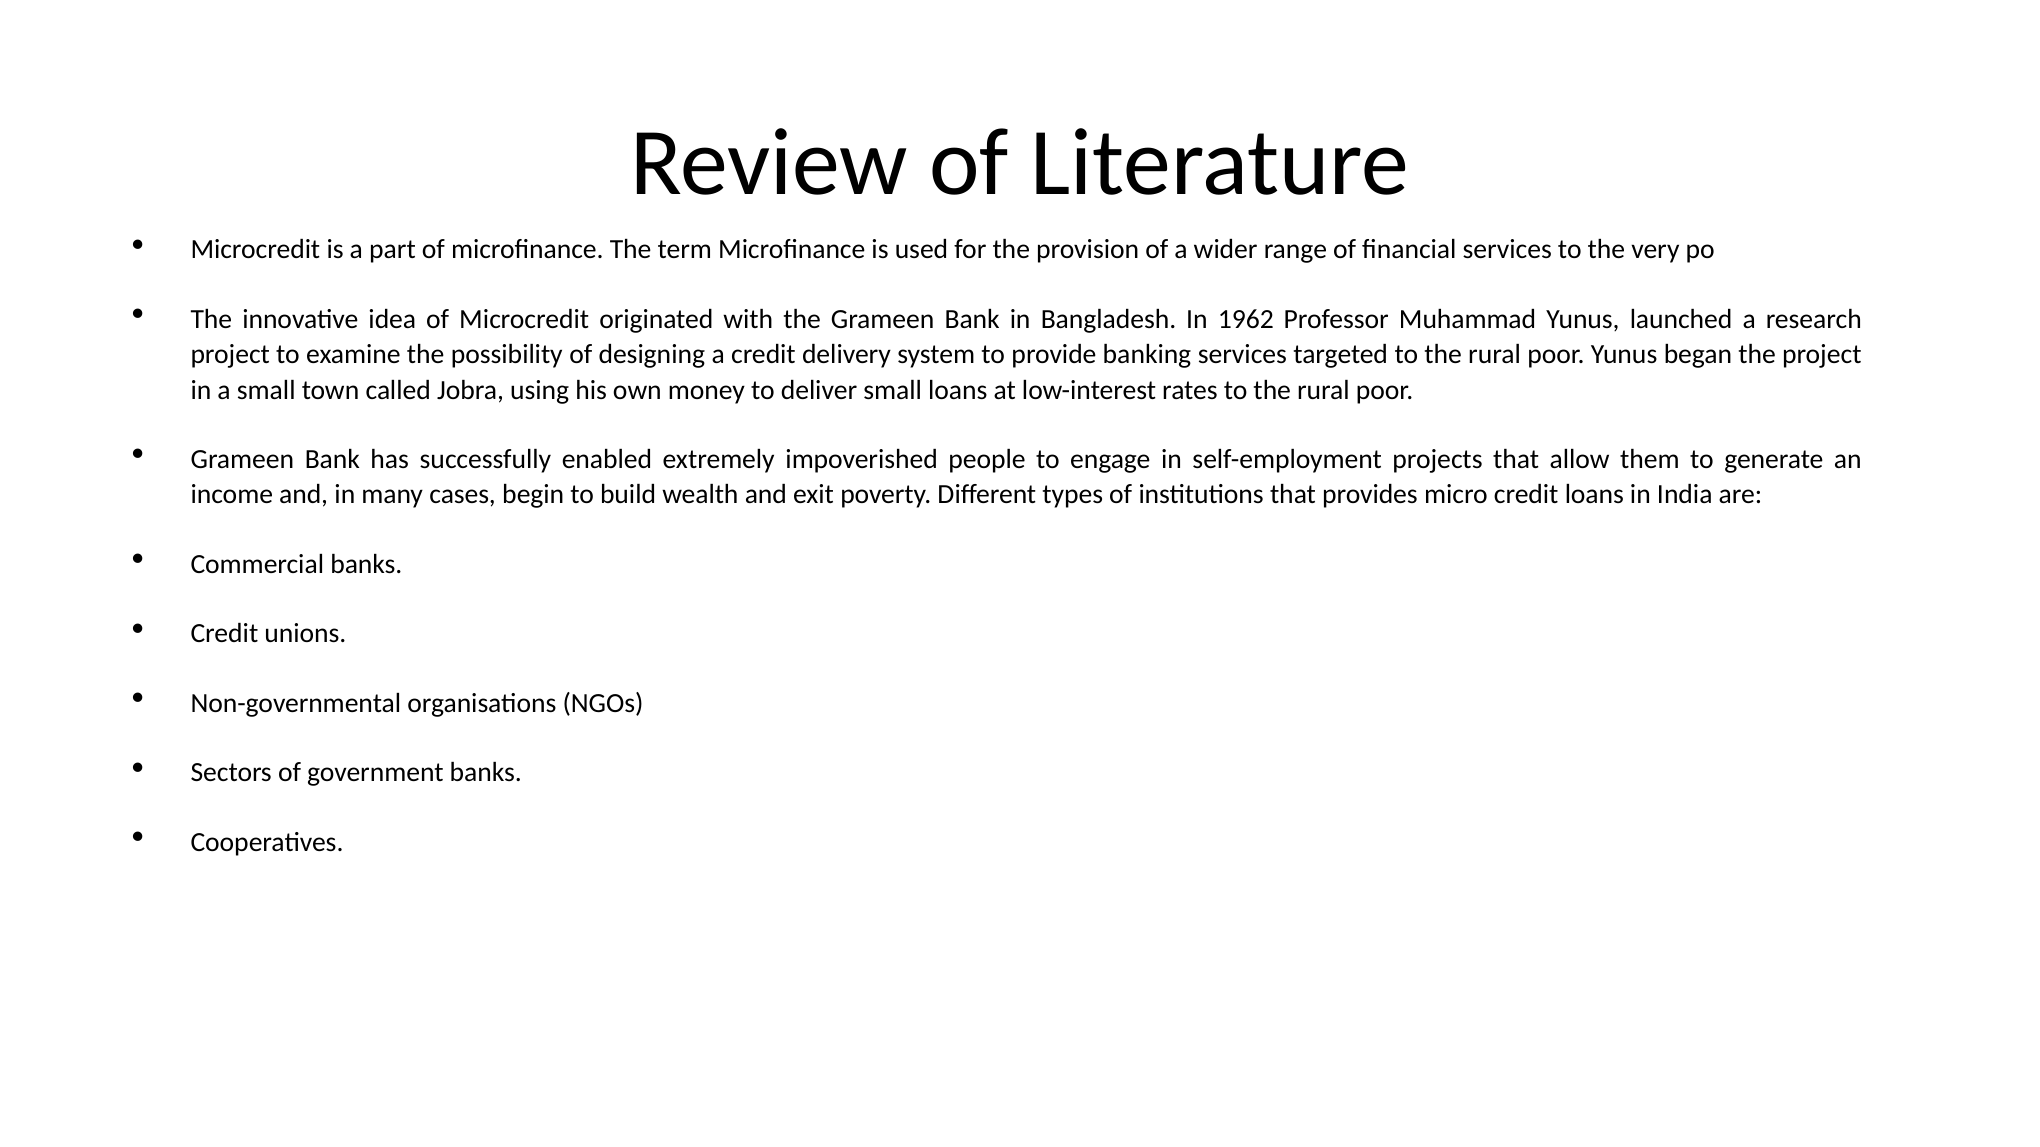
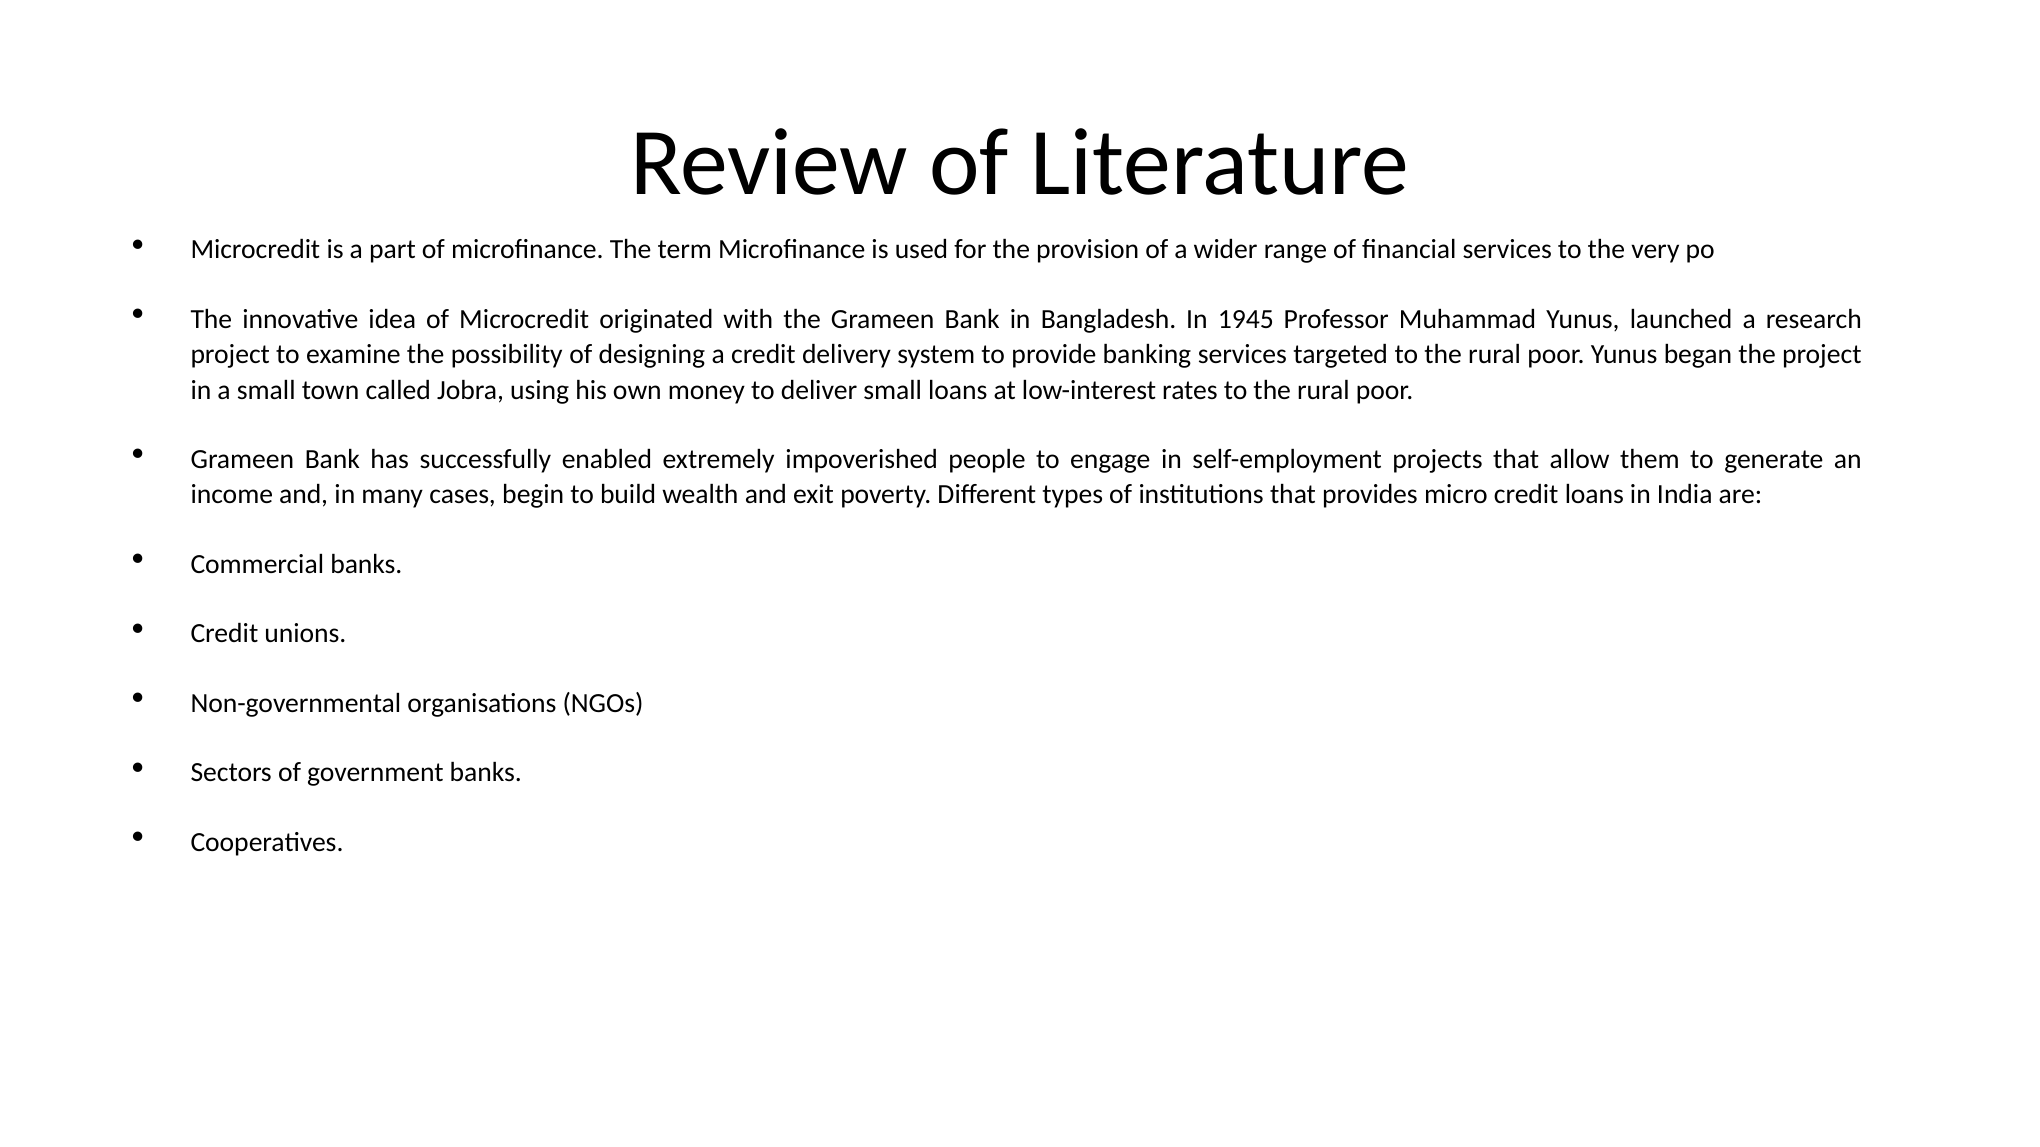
1962: 1962 -> 1945
